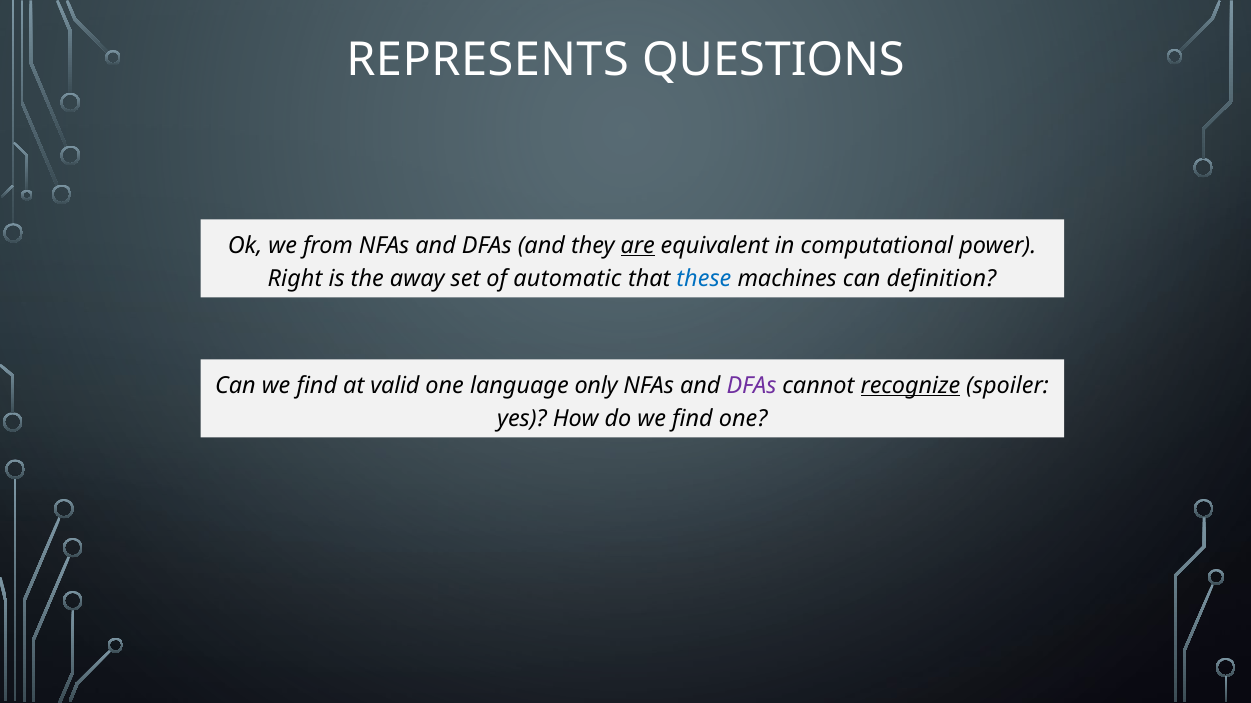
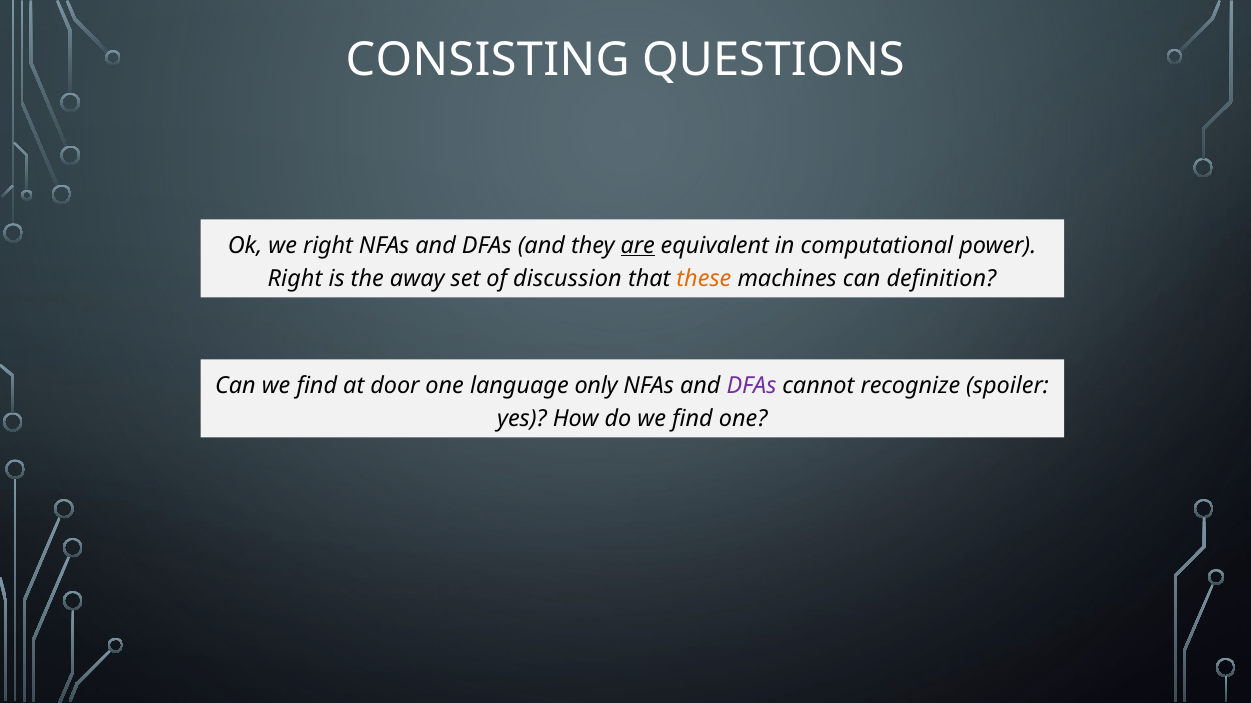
REPRESENTS: REPRESENTS -> CONSISTING
we from: from -> right
automatic: automatic -> discussion
these colour: blue -> orange
valid: valid -> door
recognize underline: present -> none
